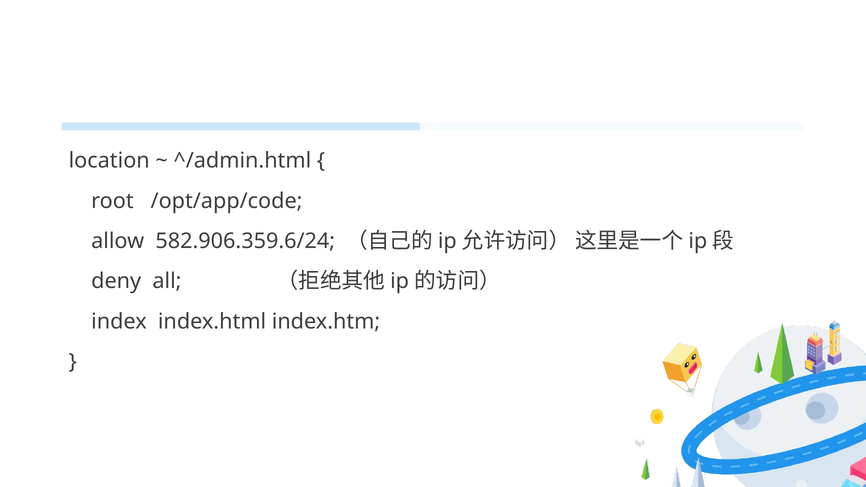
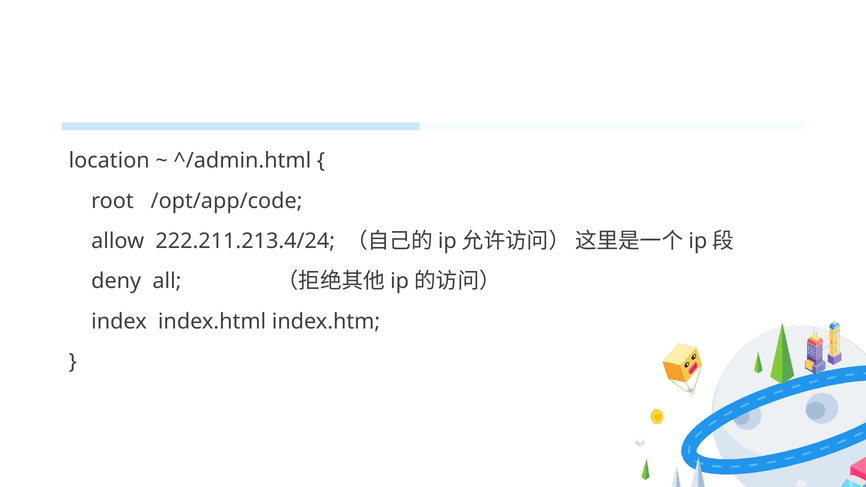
582.906.359.6/24: 582.906.359.6/24 -> 222.211.213.4/24
